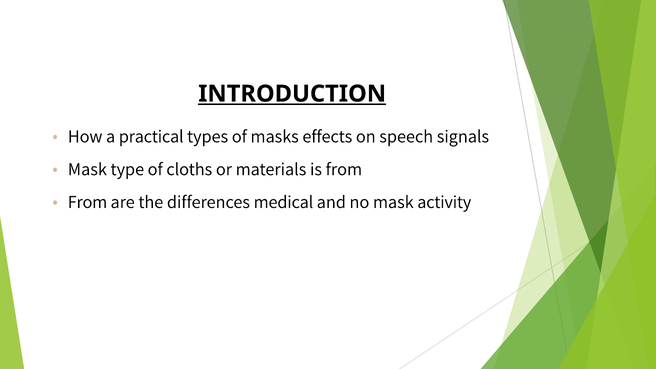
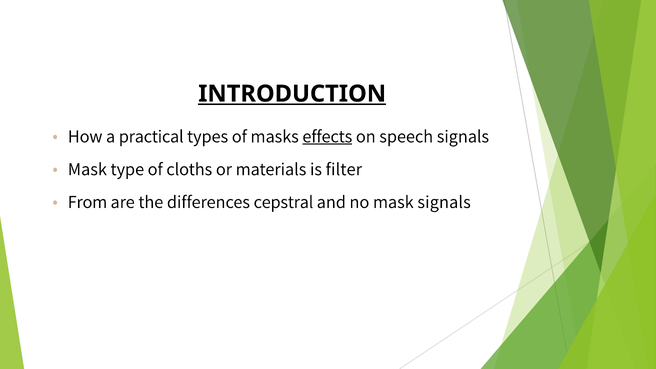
effects underline: none -> present
is from: from -> filter
medical: medical -> cepstral
mask activity: activity -> signals
